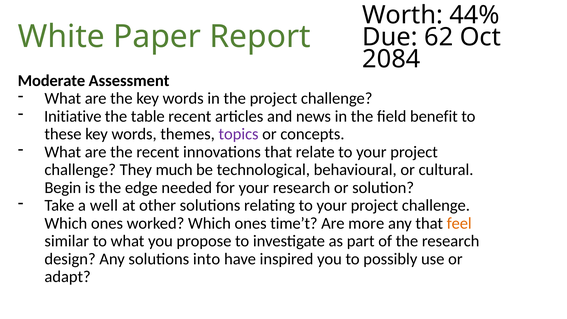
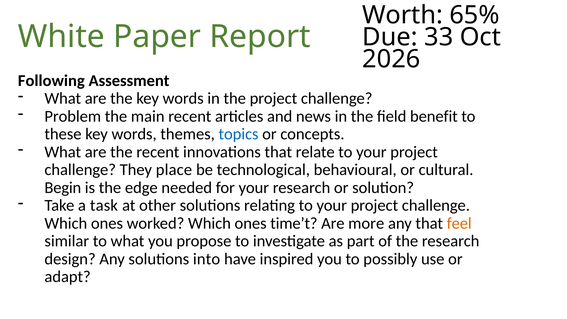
44%: 44% -> 65%
62: 62 -> 33
2084: 2084 -> 2026
Moderate: Moderate -> Following
Initiative: Initiative -> Problem
table: table -> main
topics colour: purple -> blue
much: much -> place
well: well -> task
